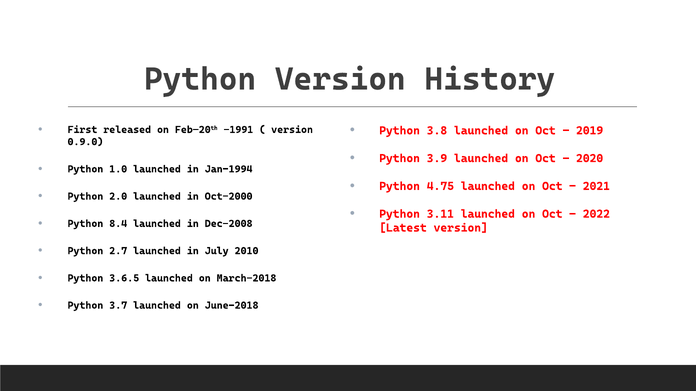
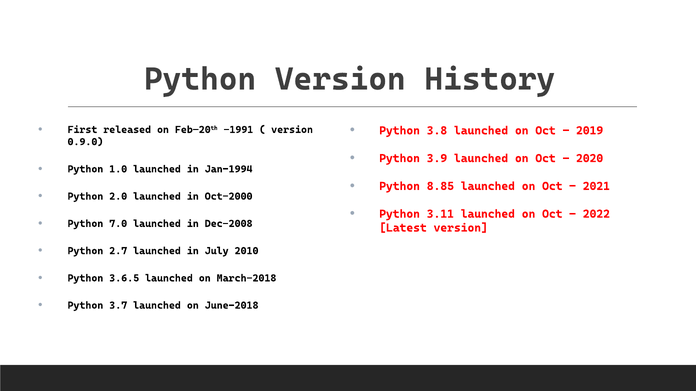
4.75: 4.75 -> 8.85
8.4: 8.4 -> 7.0
